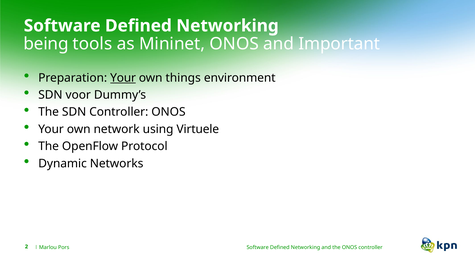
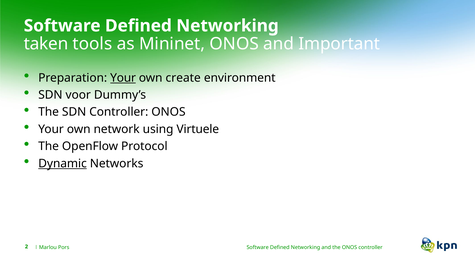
being: being -> taken
things: things -> create
Dynamic underline: none -> present
